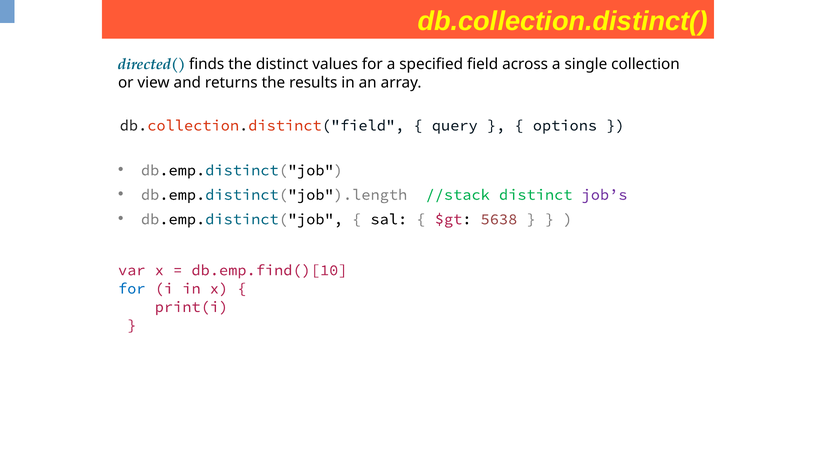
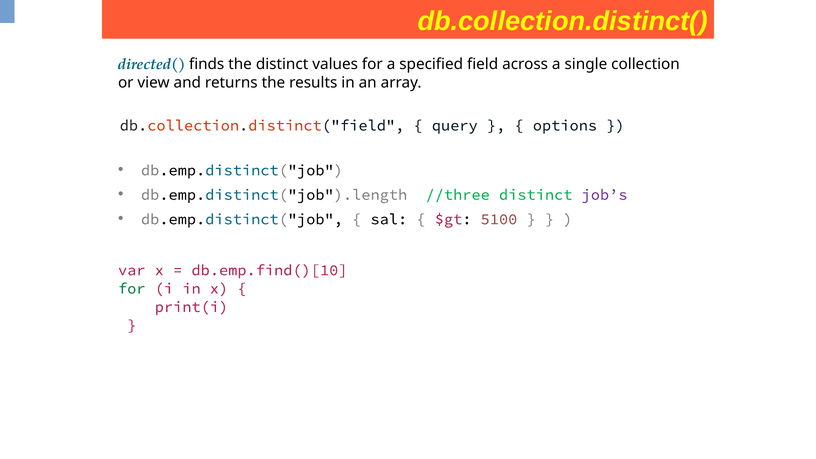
//stack: //stack -> //three
5638: 5638 -> 5100
for at (132, 289) colour: blue -> green
